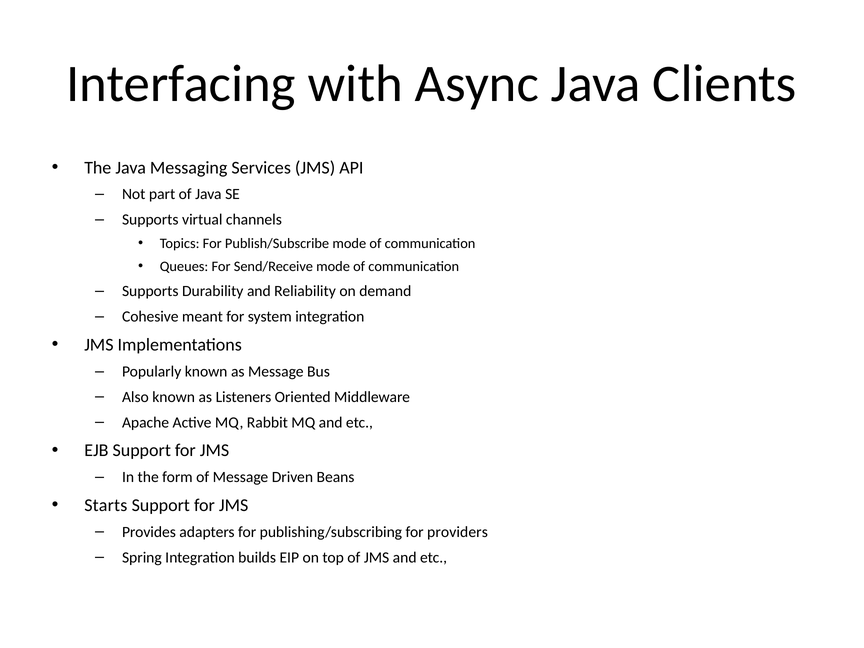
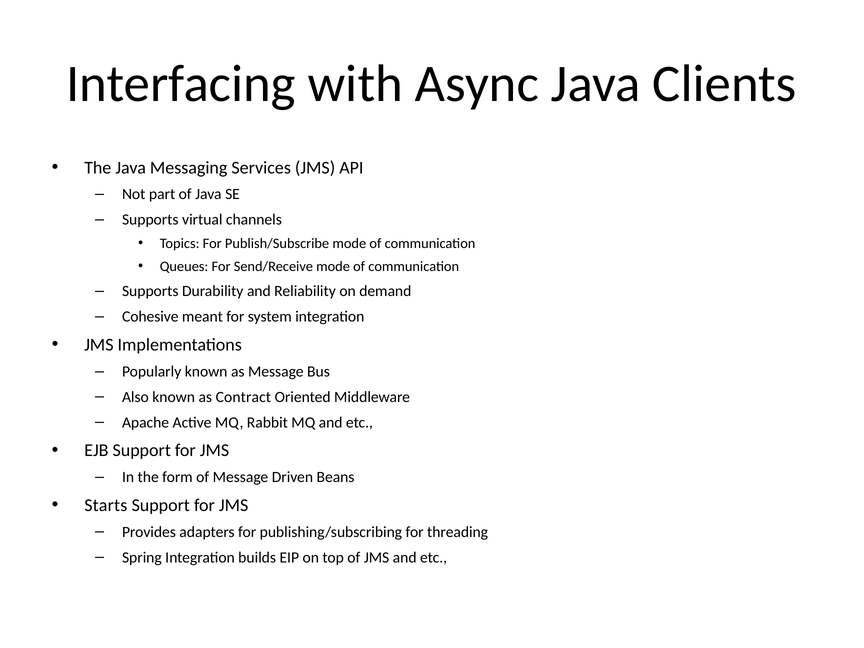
Listeners: Listeners -> Contract
providers: providers -> threading
